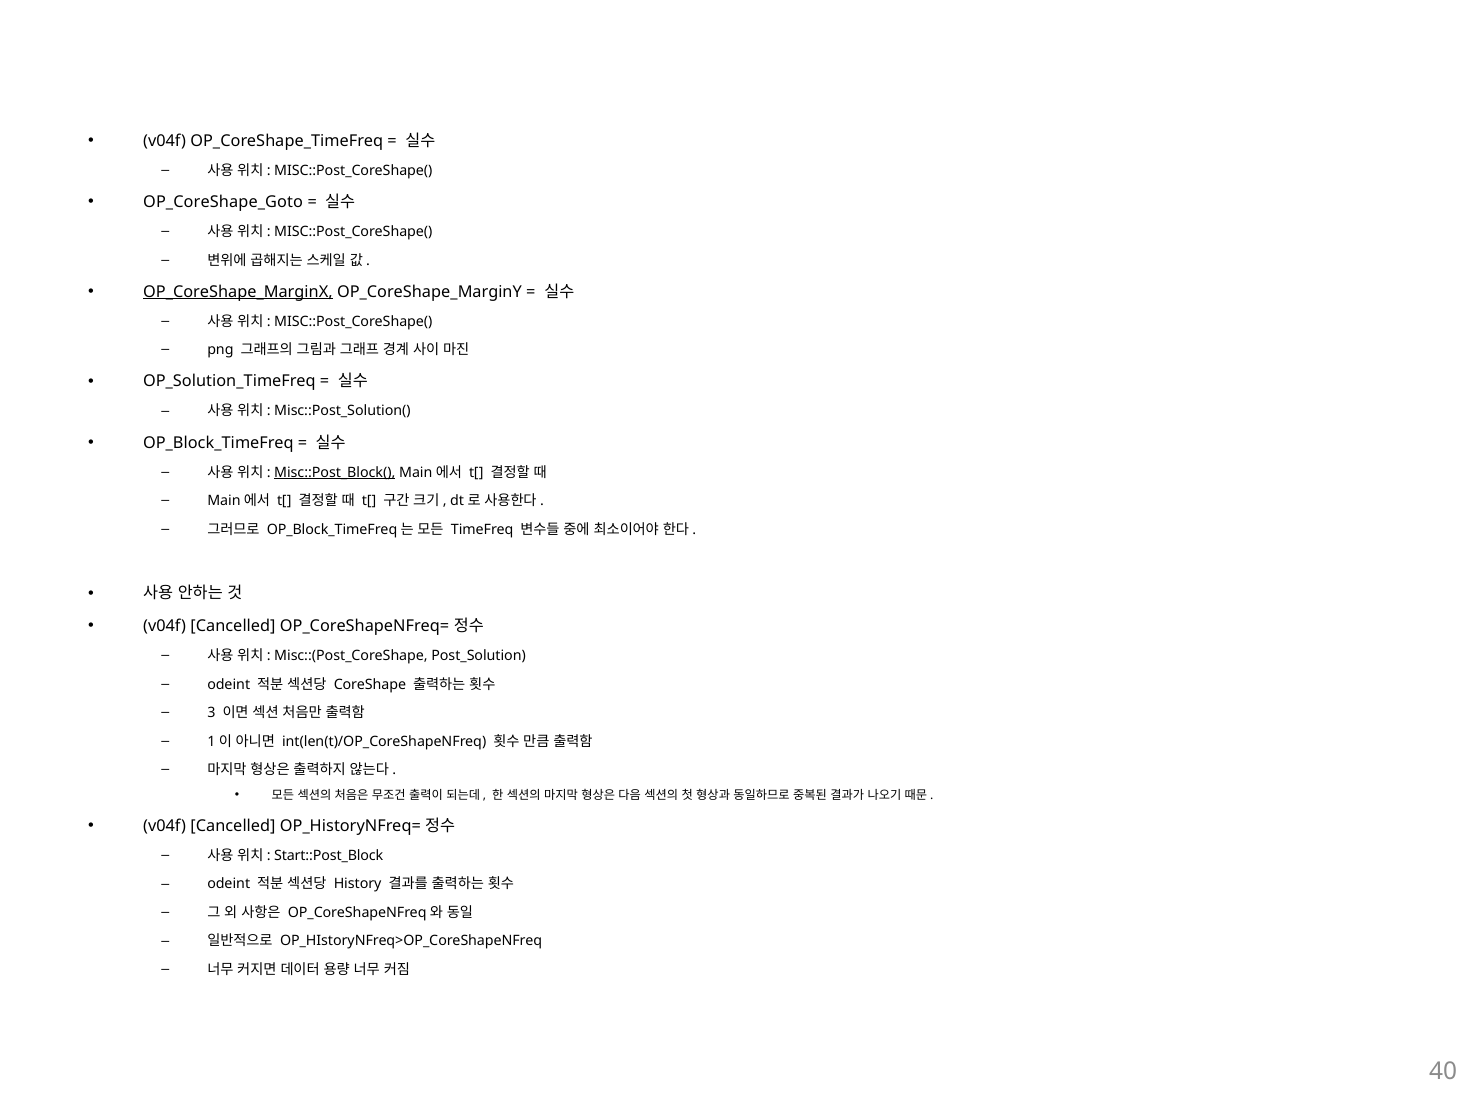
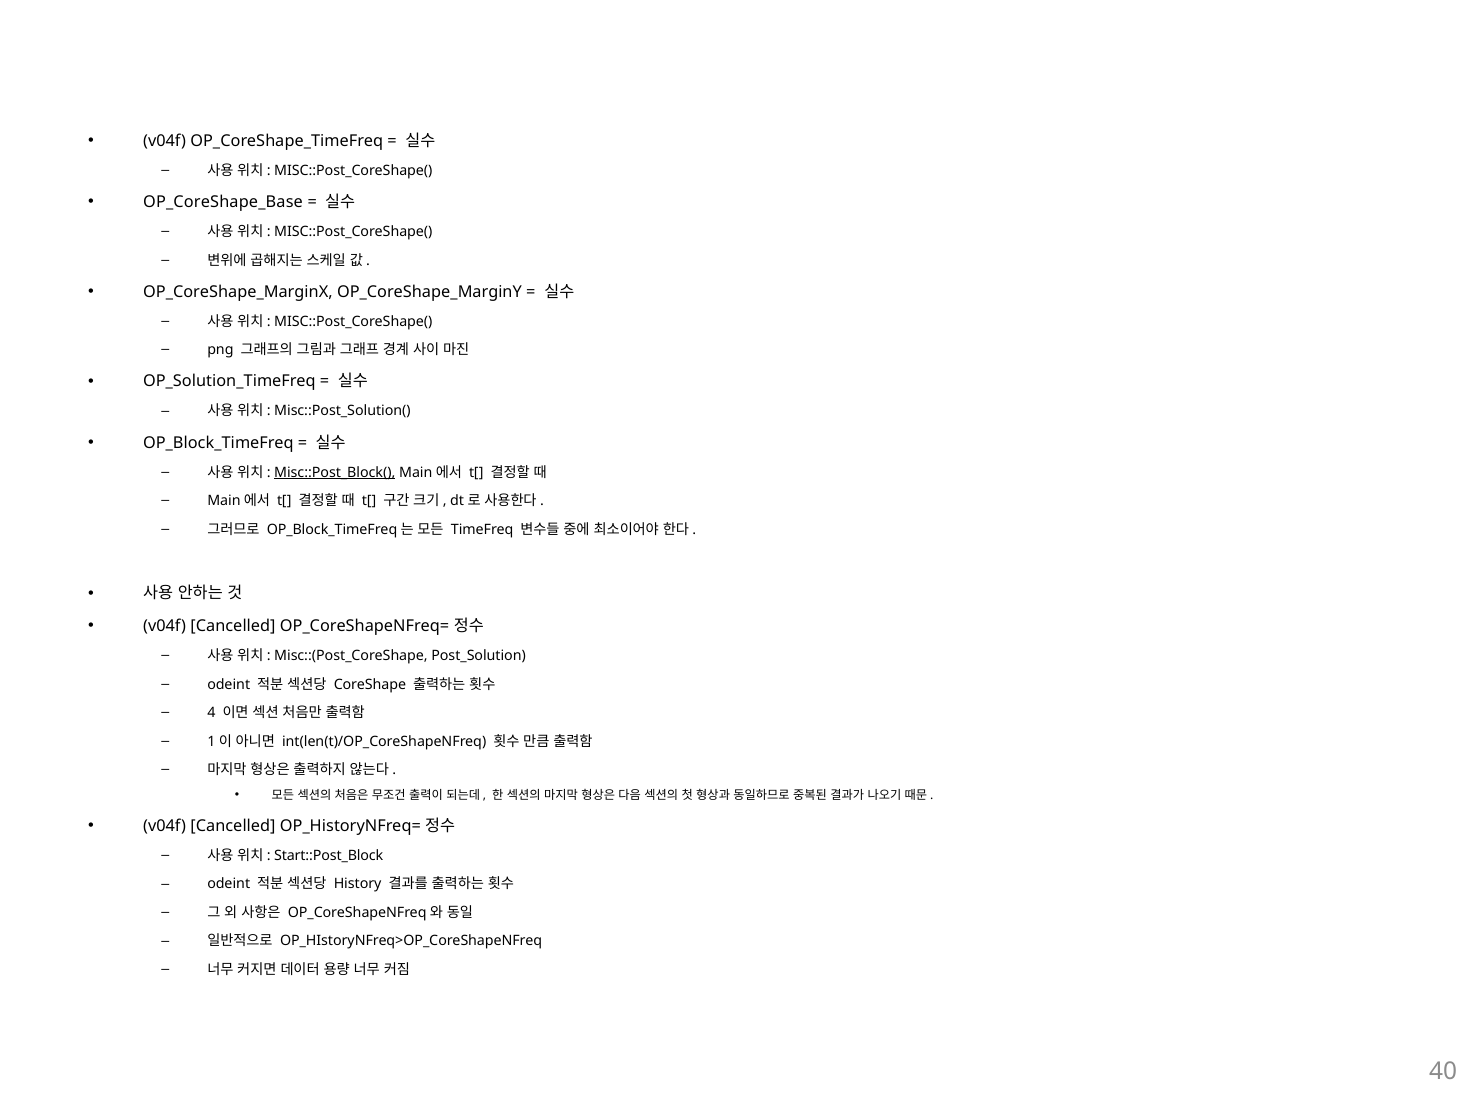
OP_CoreShape_Goto: OP_CoreShape_Goto -> OP_CoreShape_Base
OP_CoreShape_MarginX underline: present -> none
3: 3 -> 4
